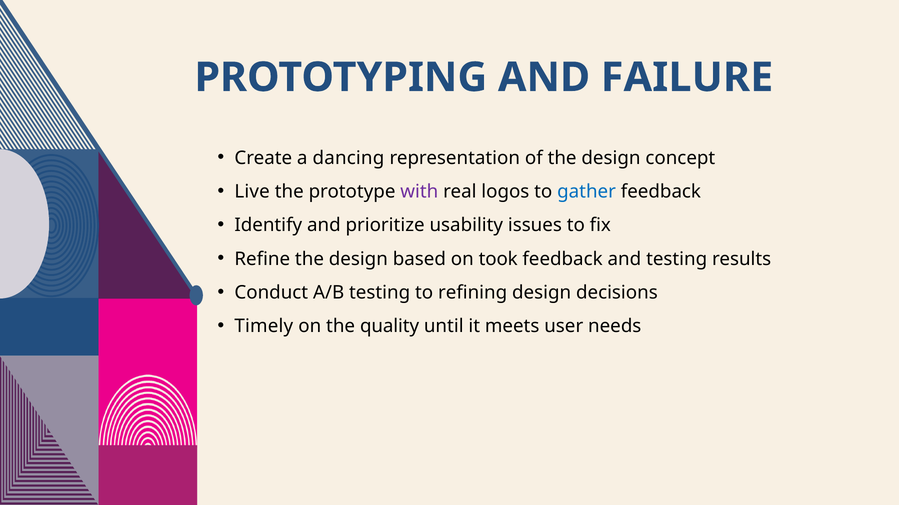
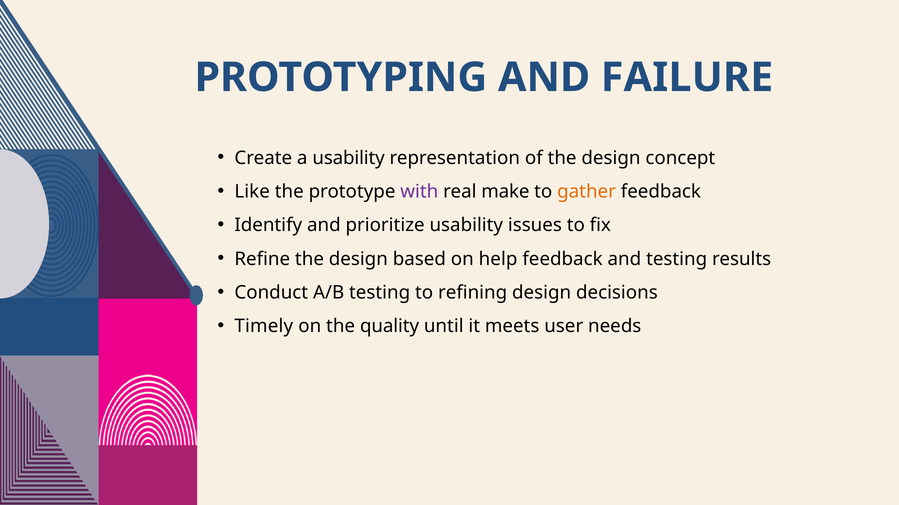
a dancing: dancing -> usability
Live: Live -> Like
logos: logos -> make
gather colour: blue -> orange
took: took -> help
